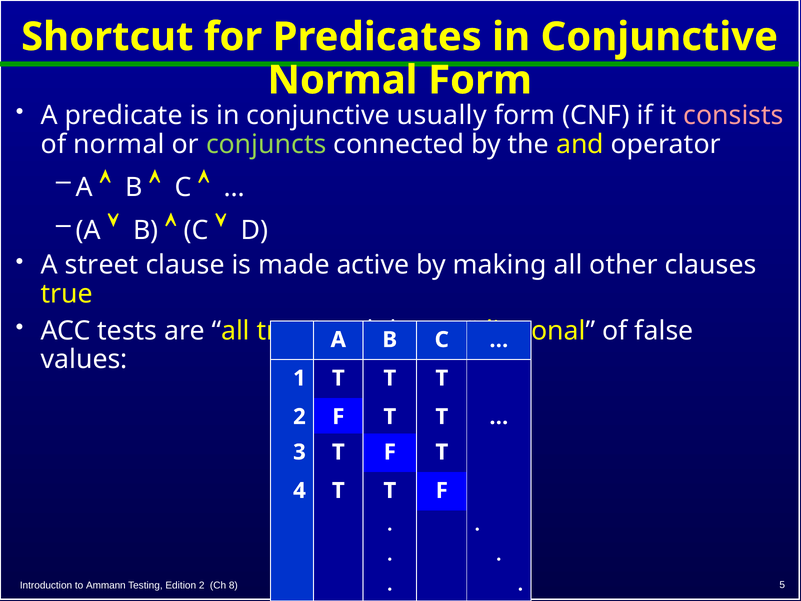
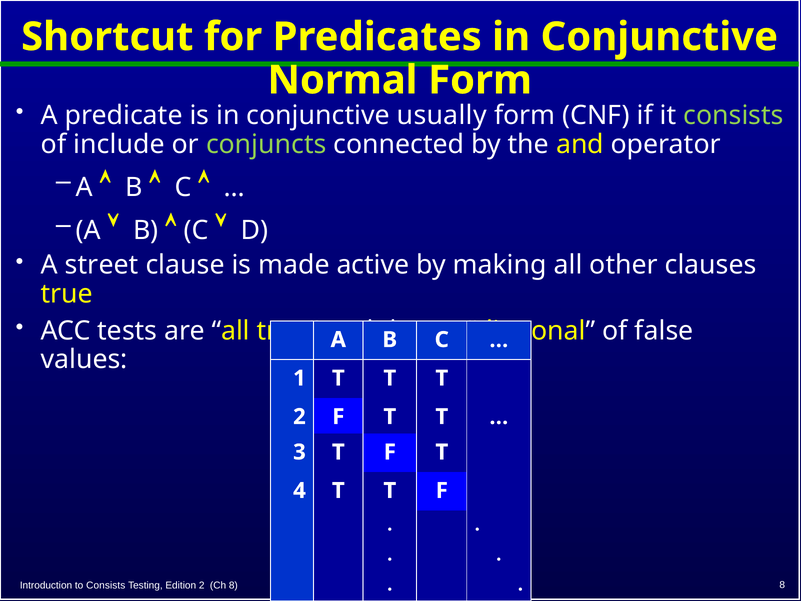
consists at (734, 115) colour: pink -> light green
of normal: normal -> include
to Ammann: Ammann -> Consists
5 at (782, 585): 5 -> 8
